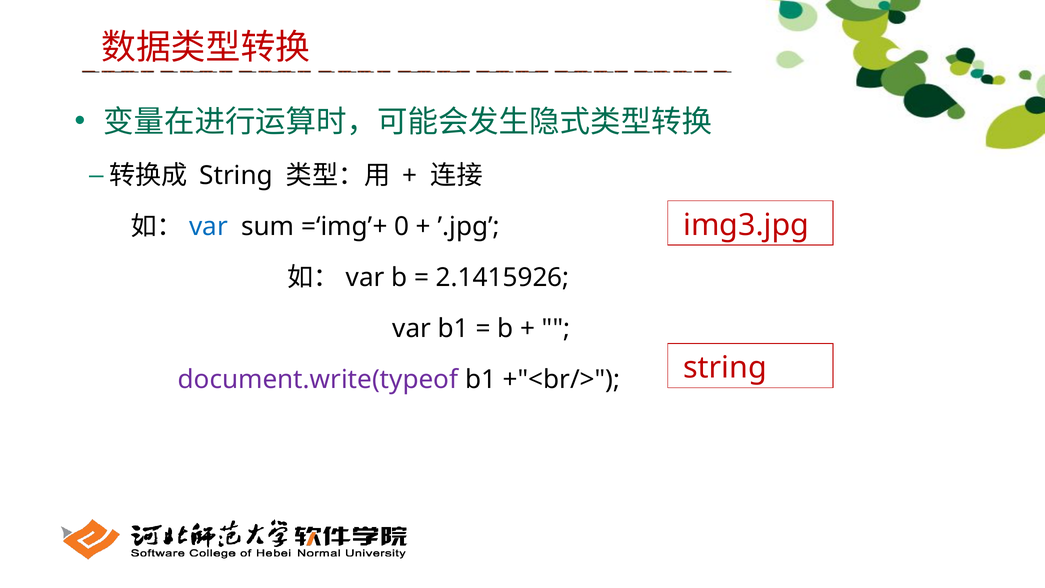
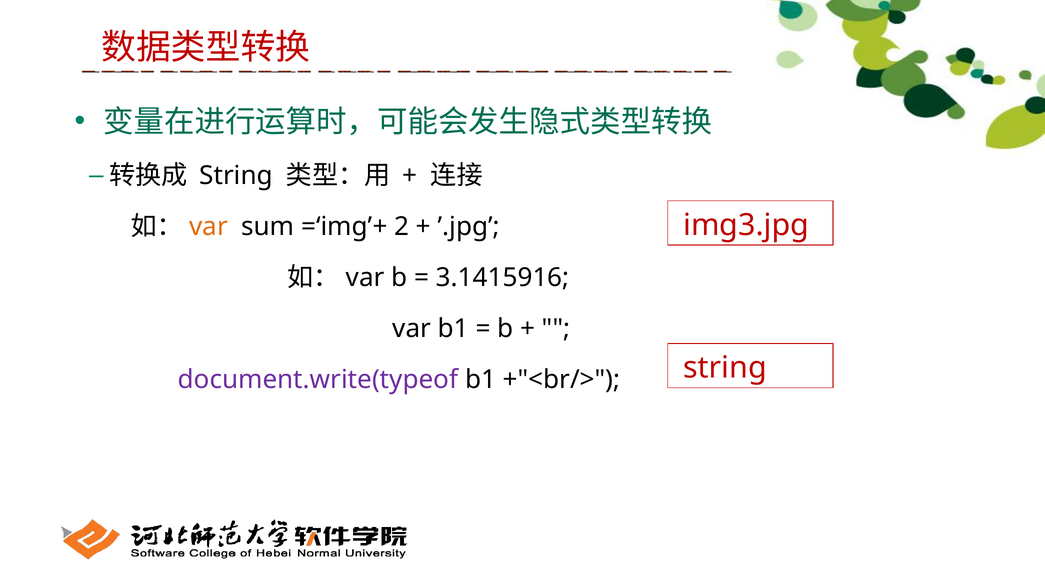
var at (208, 227) colour: blue -> orange
0: 0 -> 2
2.1415926: 2.1415926 -> 3.1415916
